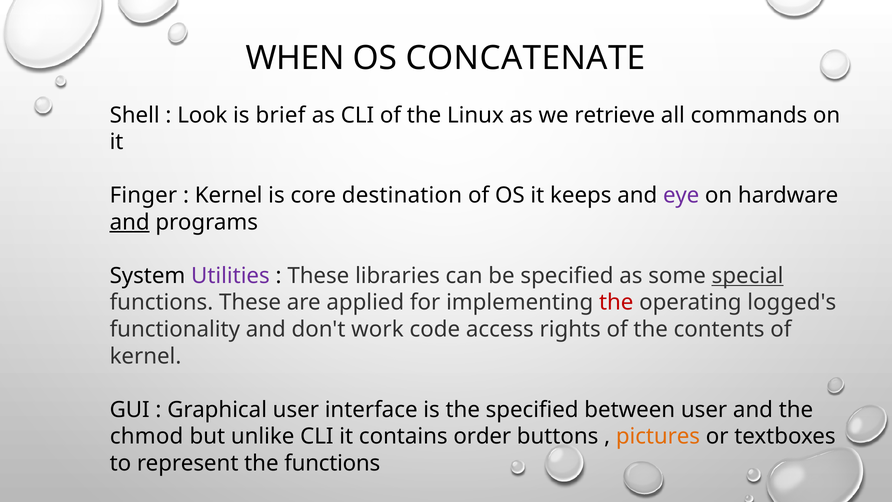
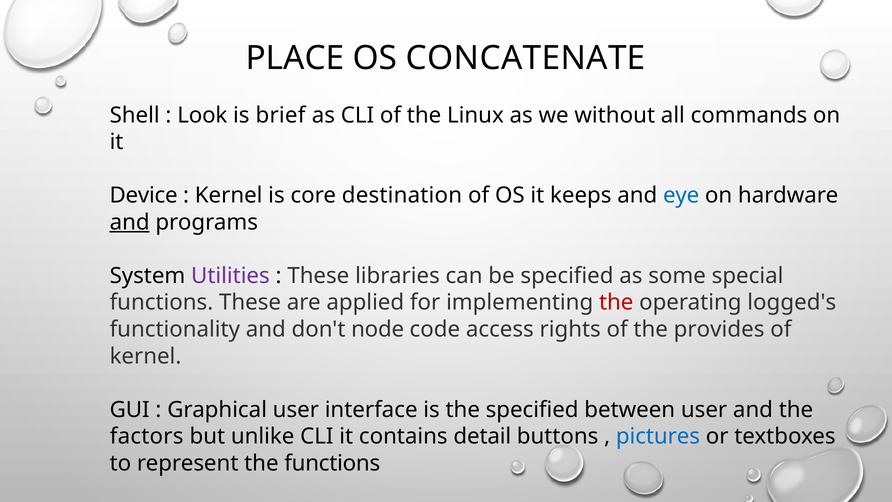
WHEN: WHEN -> PLACE
retrieve: retrieve -> without
Finger: Finger -> Device
eye colour: purple -> blue
special underline: present -> none
don't work: work -> node
contents: contents -> provides
chmod: chmod -> factors
order: order -> detail
pictures colour: orange -> blue
